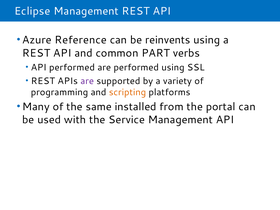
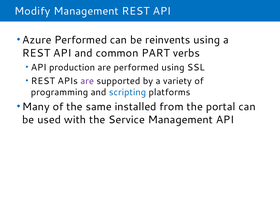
Eclipse: Eclipse -> Modify
Azure Reference: Reference -> Performed
API performed: performed -> production
scripting colour: orange -> blue
